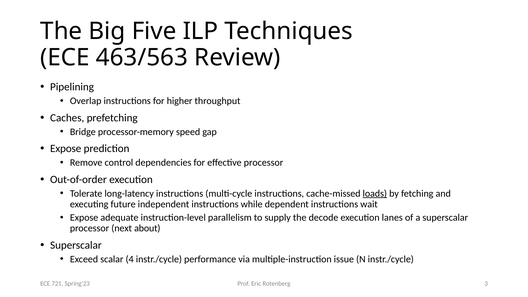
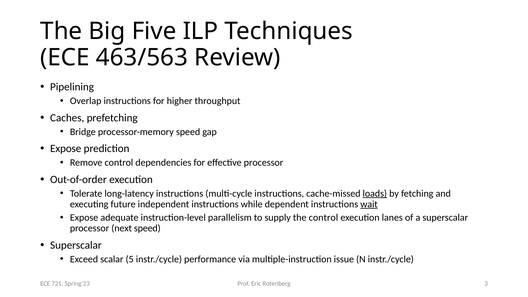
wait underline: none -> present
the decode: decode -> control
next about: about -> speed
4: 4 -> 5
